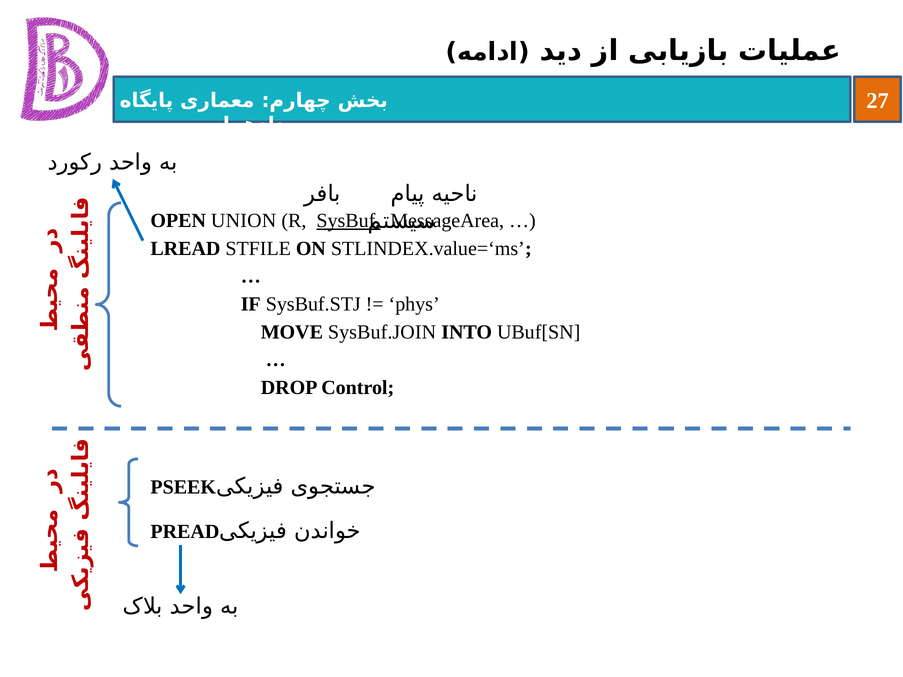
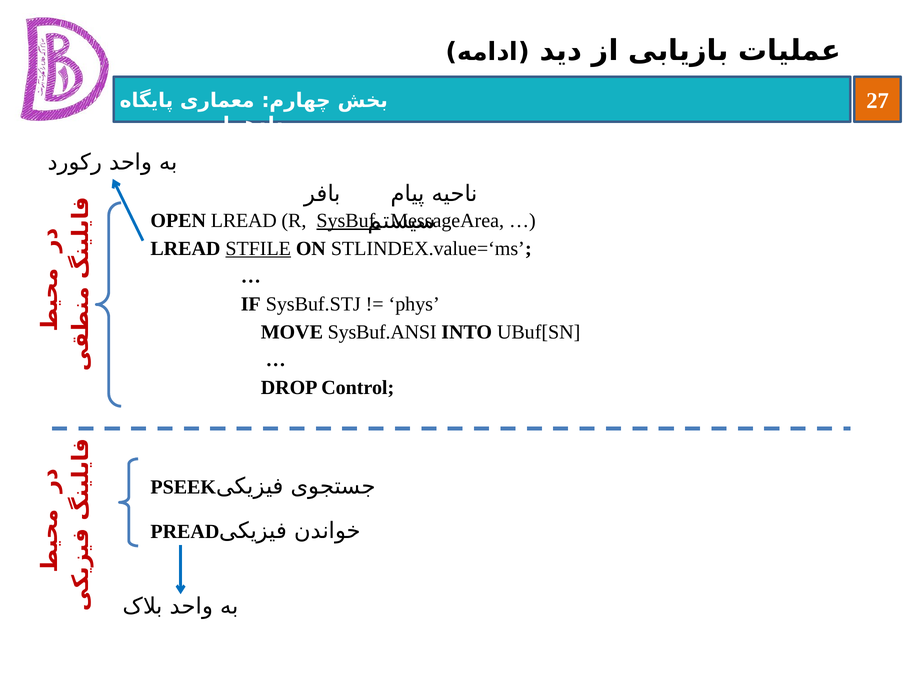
OPEN UNION: UNION -> LREAD
STFILE underline: none -> present
SysBuf.JOIN: SysBuf.JOIN -> SysBuf.ANSI
